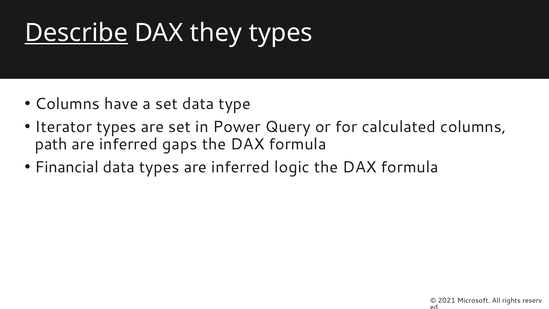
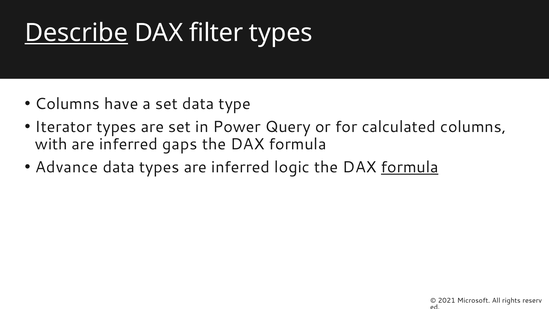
they: they -> filter
path: path -> with
Financial: Financial -> Advance
formula at (410, 167) underline: none -> present
